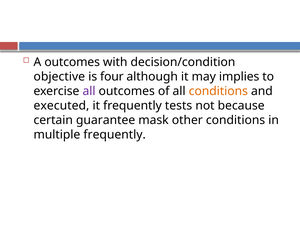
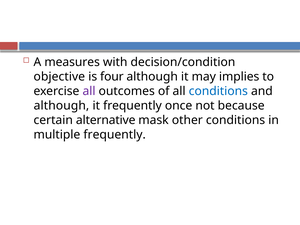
A outcomes: outcomes -> measures
conditions at (218, 91) colour: orange -> blue
executed at (61, 106): executed -> although
tests: tests -> once
guarantee: guarantee -> alternative
